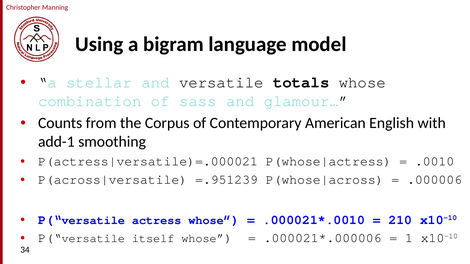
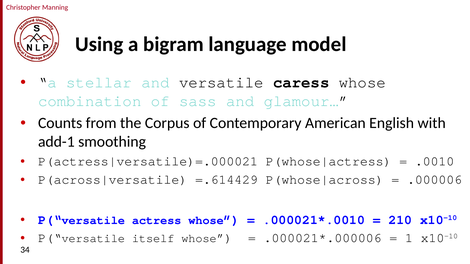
totals: totals -> caress
=.951239: =.951239 -> =.614429
